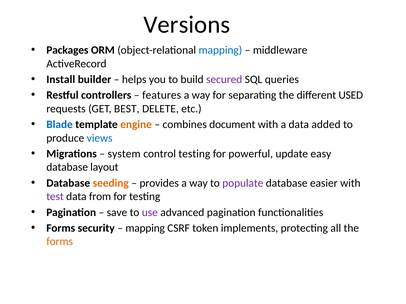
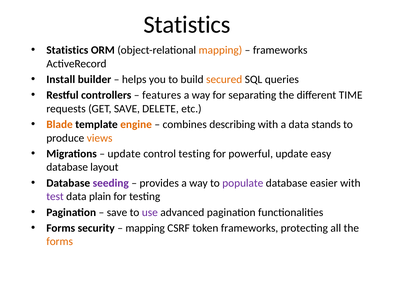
Versions at (187, 25): Versions -> Statistics
Packages at (67, 50): Packages -> Statistics
mapping at (220, 50) colour: blue -> orange
middleware at (280, 50): middleware -> frameworks
secured colour: purple -> orange
USED: USED -> TIME
GET BEST: BEST -> SAVE
Blade colour: blue -> orange
document: document -> describing
added: added -> stands
views colour: blue -> orange
system at (124, 154): system -> update
seeding colour: orange -> purple
from: from -> plain
token implements: implements -> frameworks
